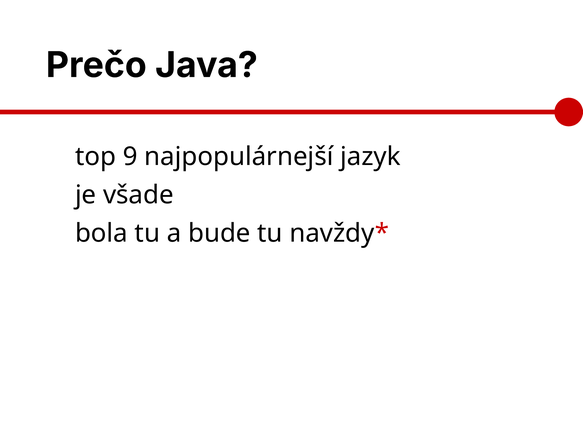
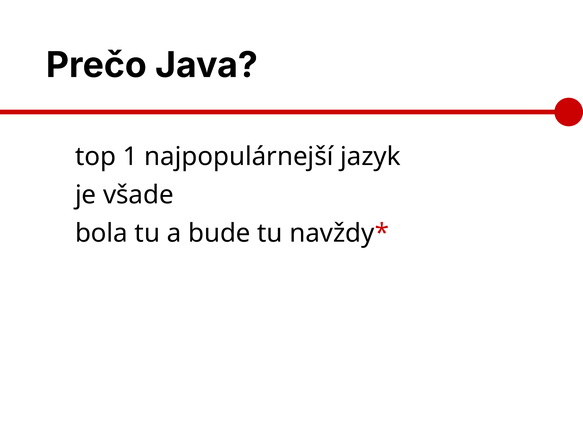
9: 9 -> 1
